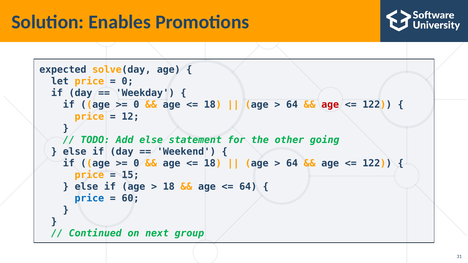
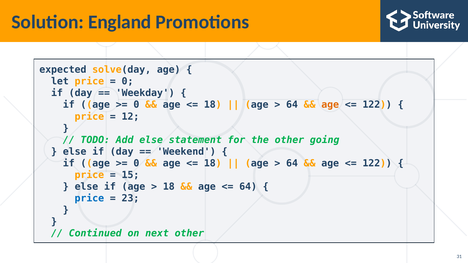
Enables: Enables -> England
age at (330, 105) colour: red -> orange
60: 60 -> 23
next group: group -> other
